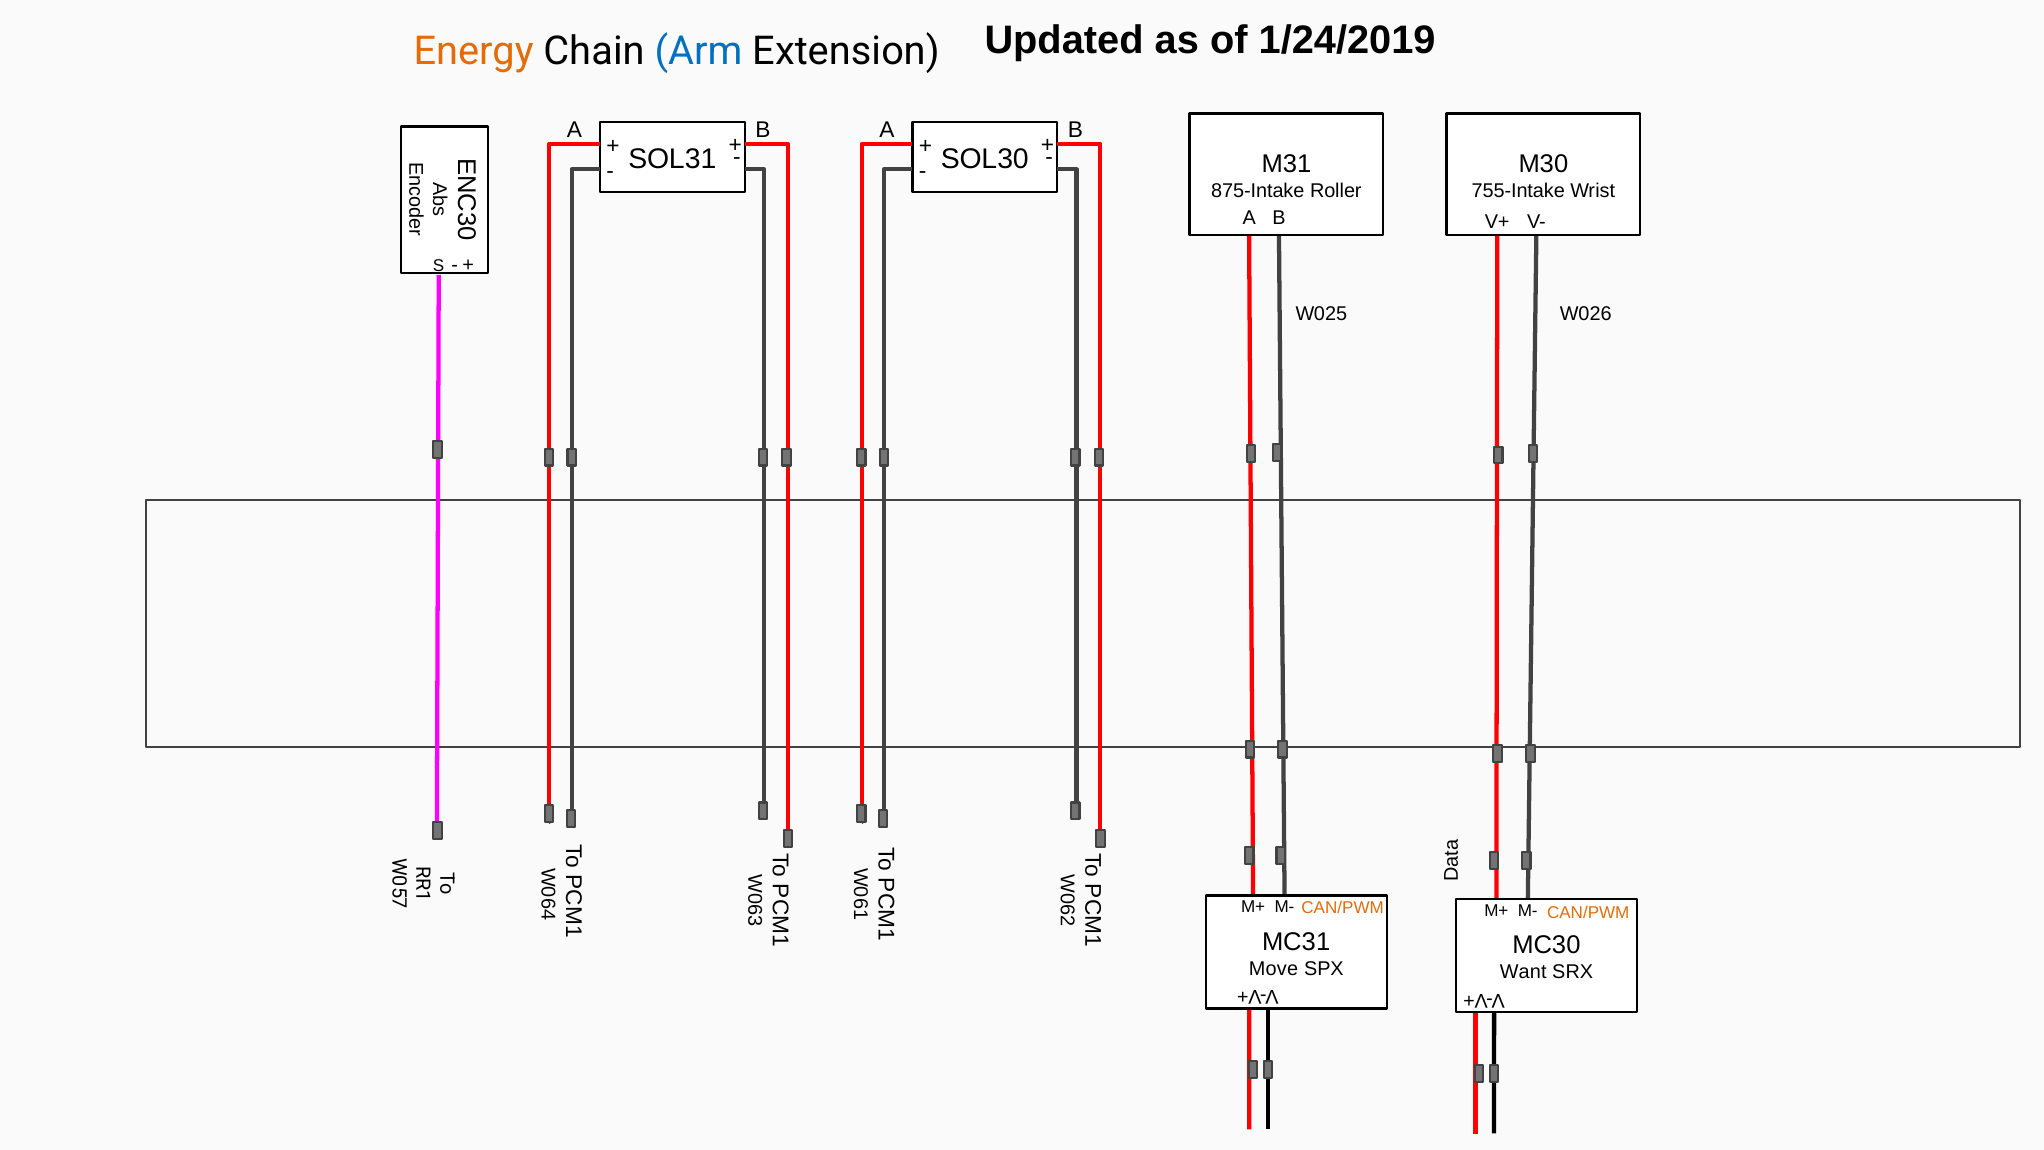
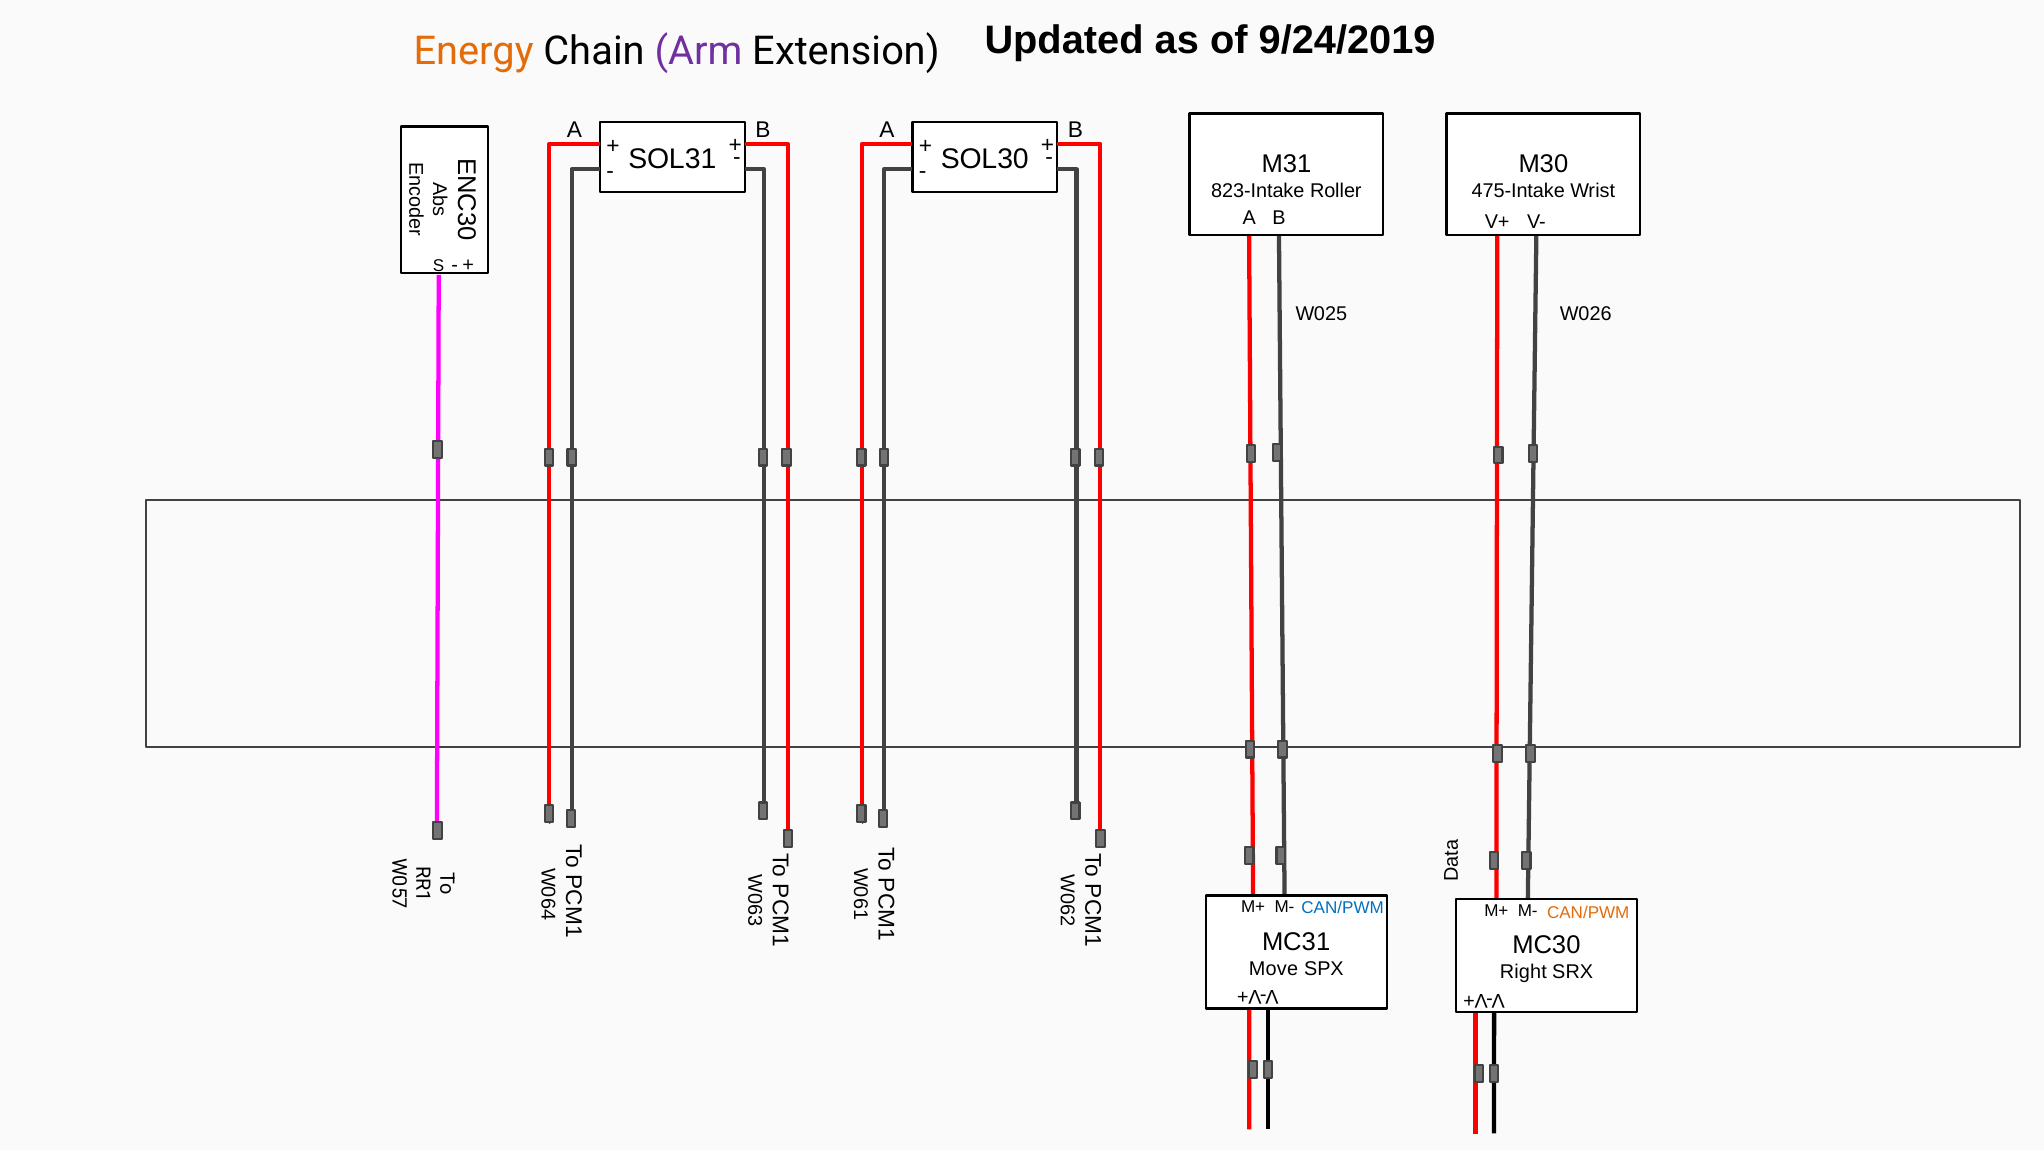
1/24/2019: 1/24/2019 -> 9/24/2019
Arm colour: blue -> purple
875-Intake: 875-Intake -> 823-Intake
755-Intake: 755-Intake -> 475-Intake
CAN/PWM at (1343, 907) colour: orange -> blue
Want: Want -> Right
